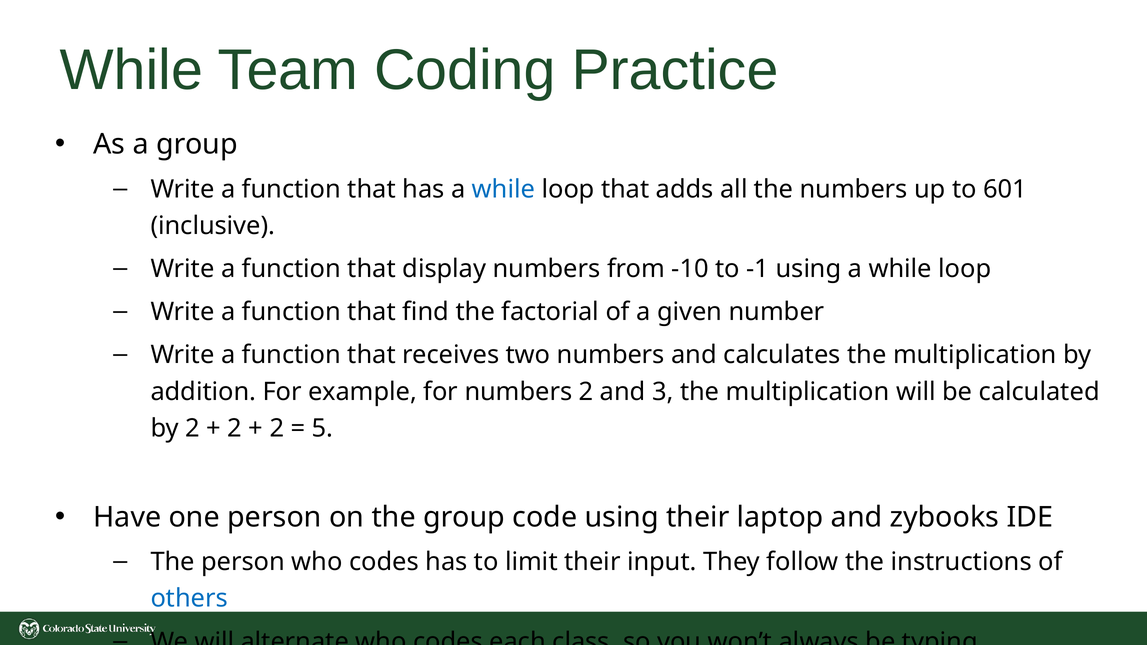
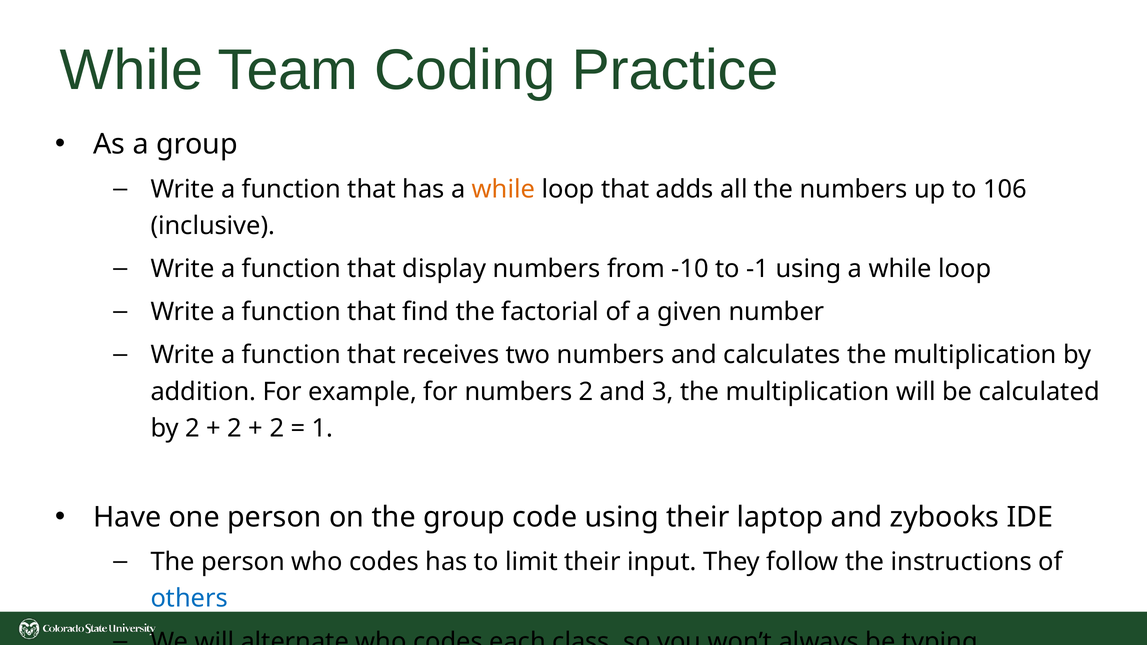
while at (504, 189) colour: blue -> orange
601: 601 -> 106
5: 5 -> 1
